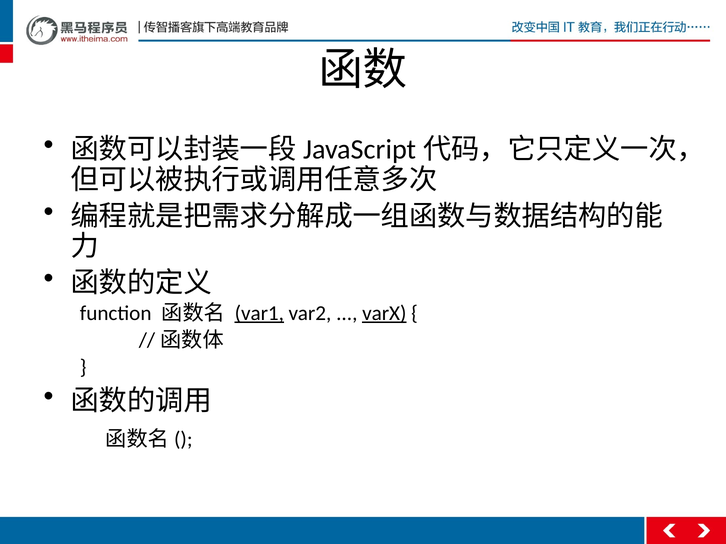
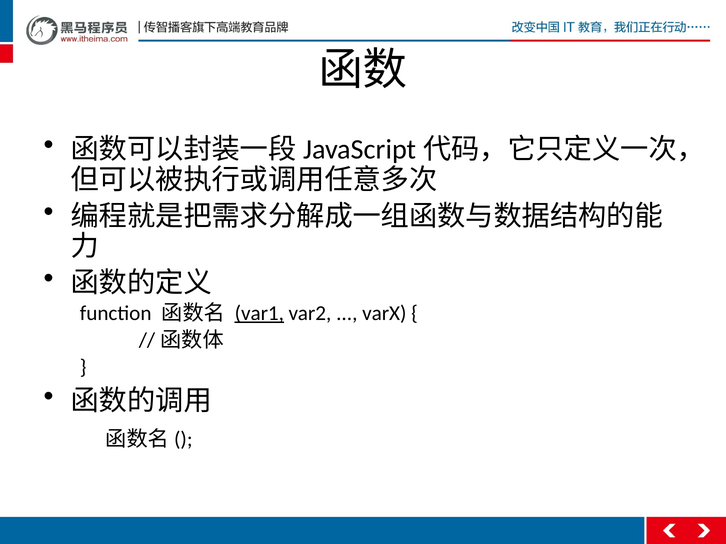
varX underline: present -> none
